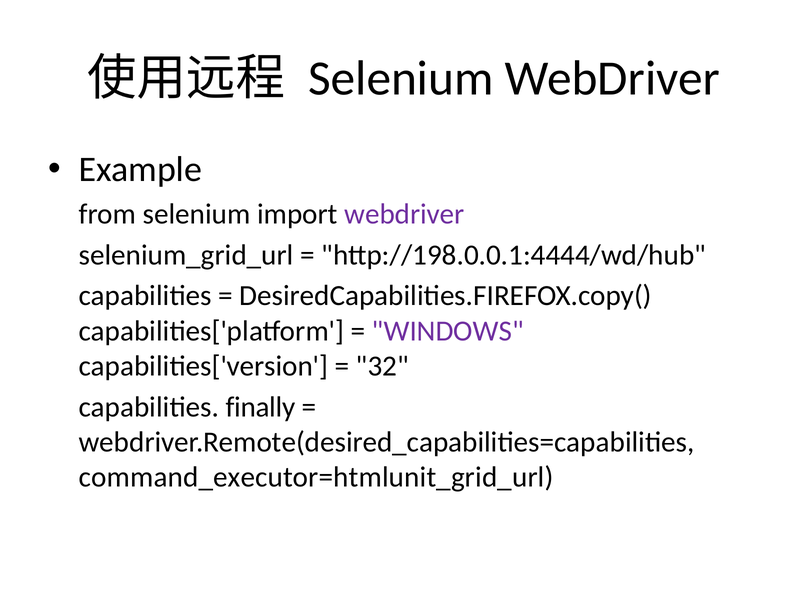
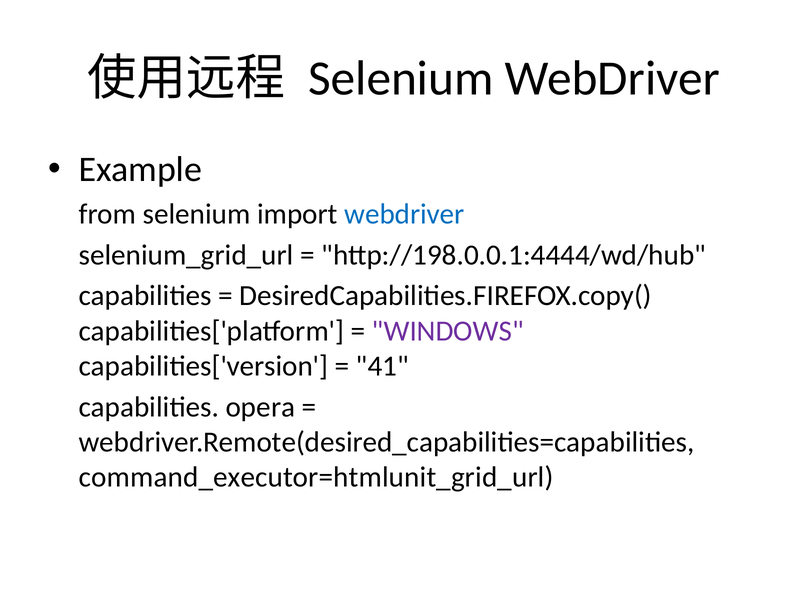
webdriver at (404, 214) colour: purple -> blue
32: 32 -> 41
finally: finally -> opera
